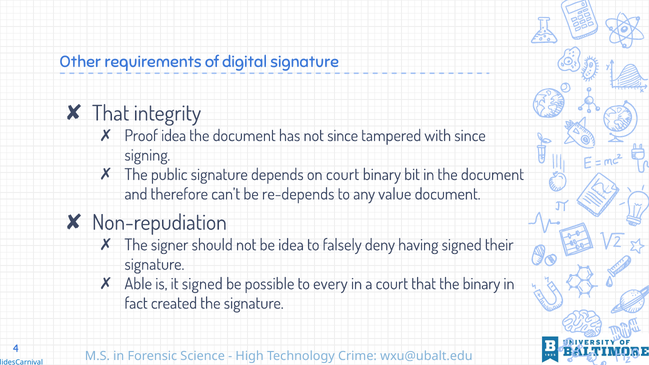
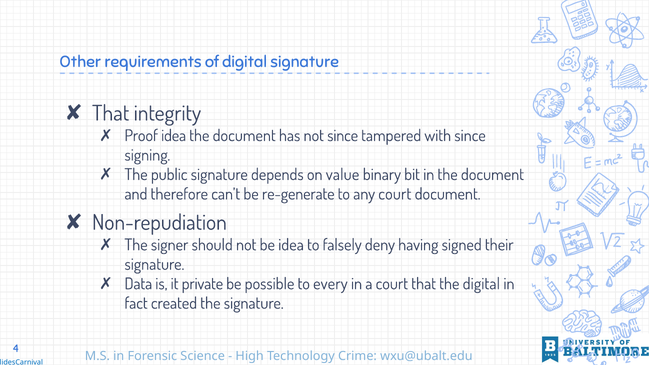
on court: court -> value
re-depends: re-depends -> re-generate
any value: value -> court
Able: Able -> Data
it signed: signed -> private
the binary: binary -> digital
